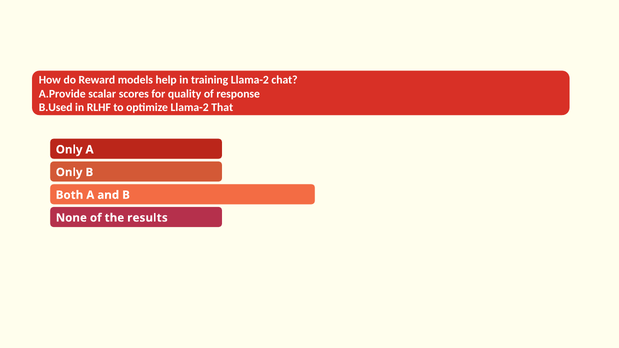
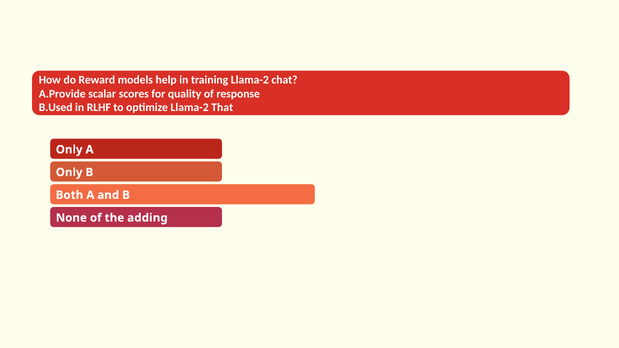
results: results -> adding
